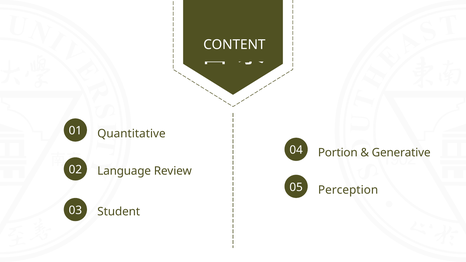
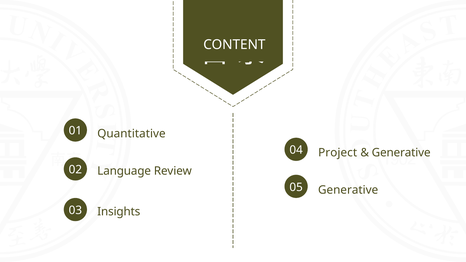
Portion: Portion -> Project
Perception at (348, 190): Perception -> Generative
Student: Student -> Insights
